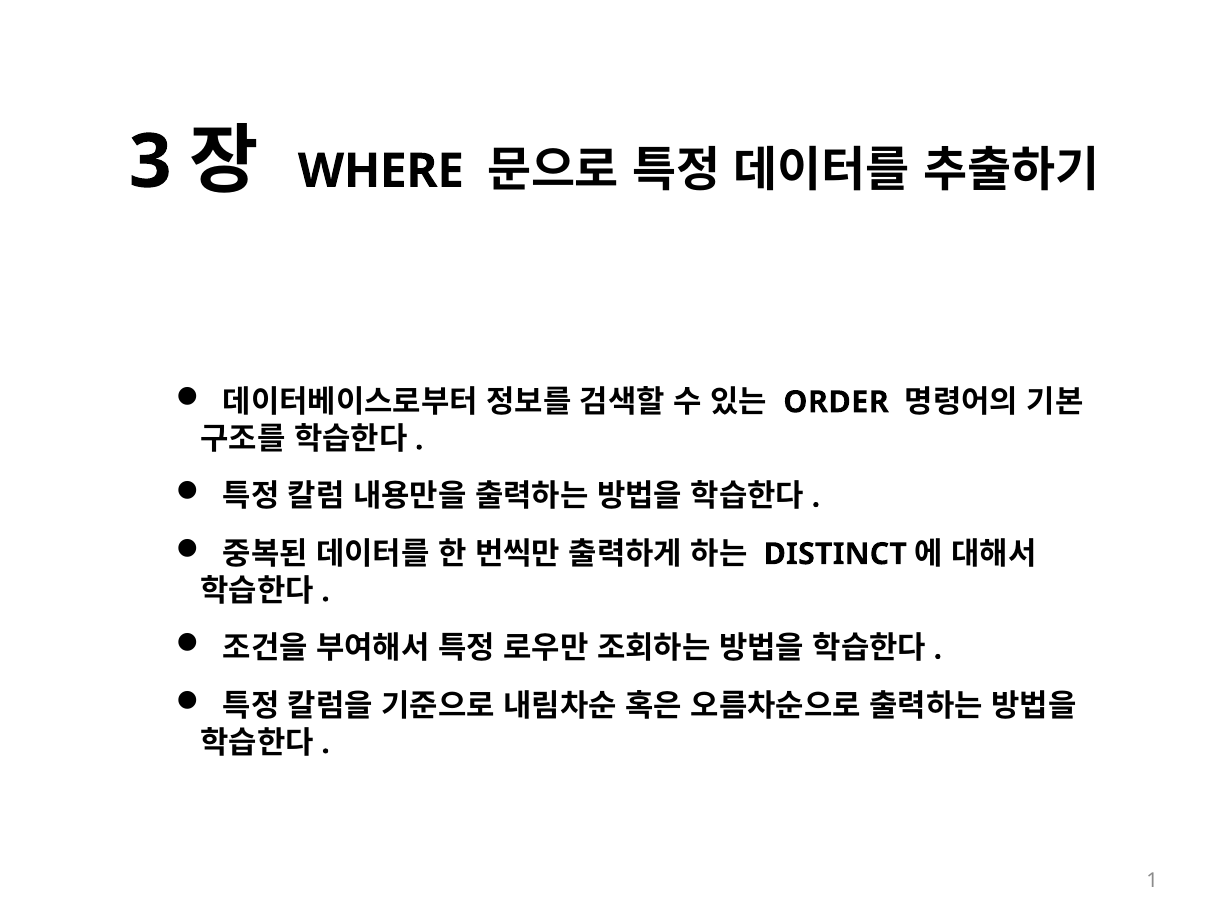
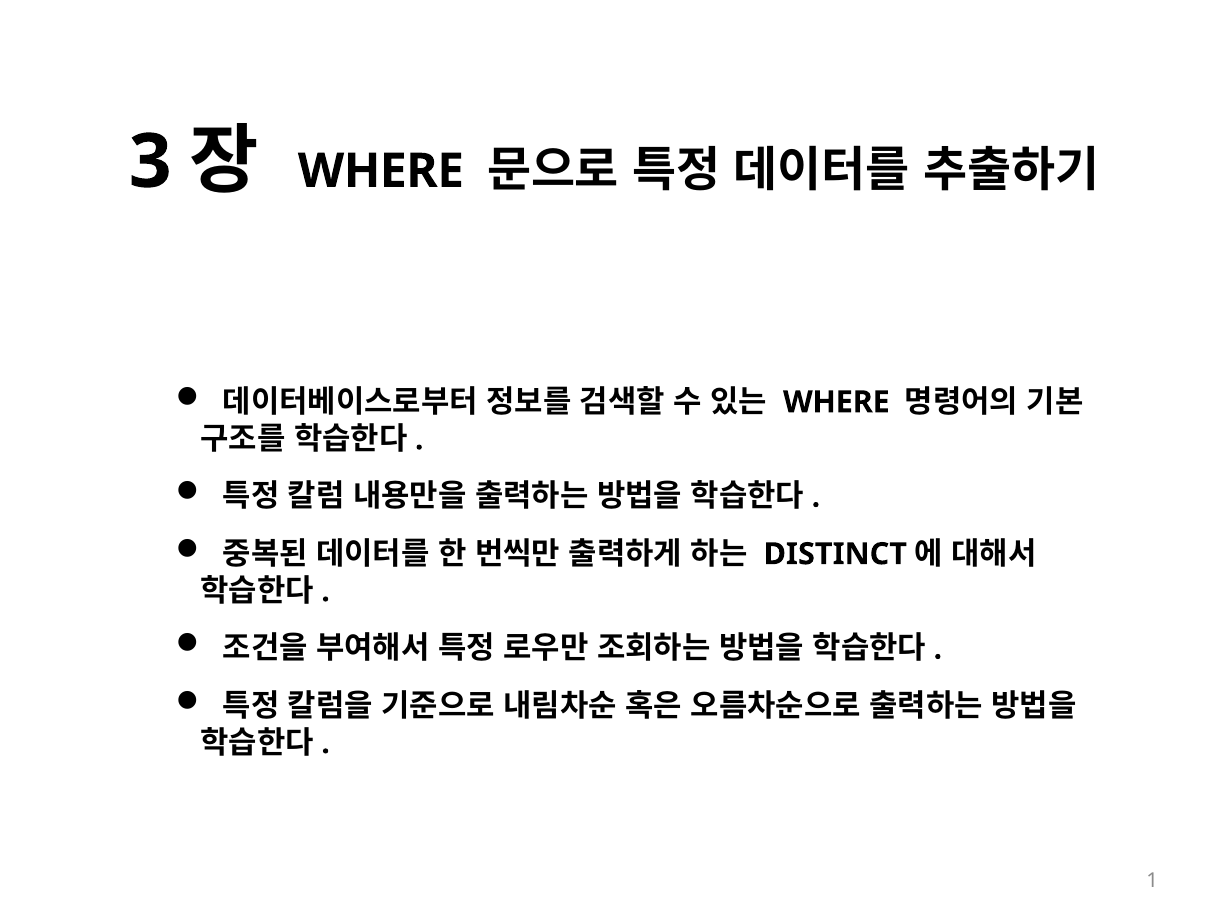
ORDER at (836, 402): ORDER -> WHERE
